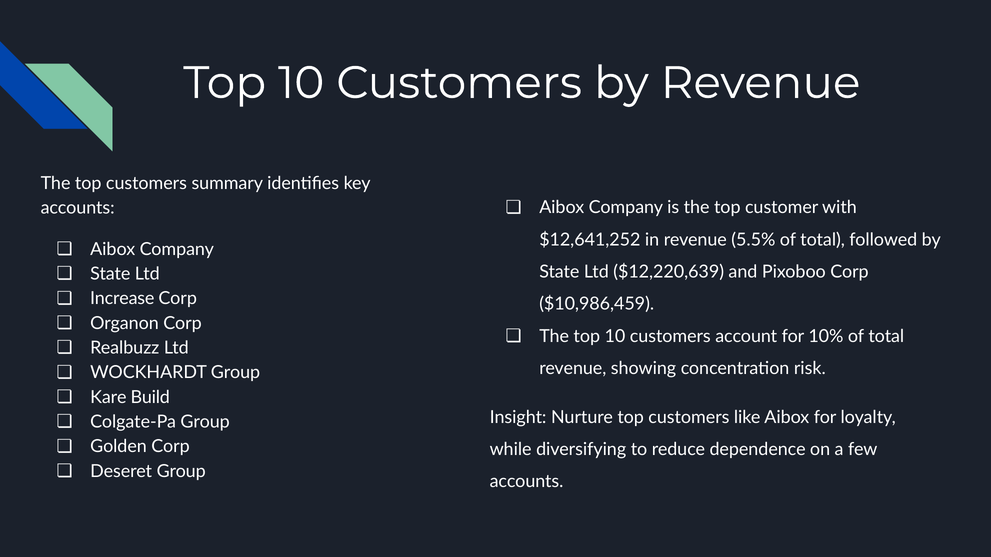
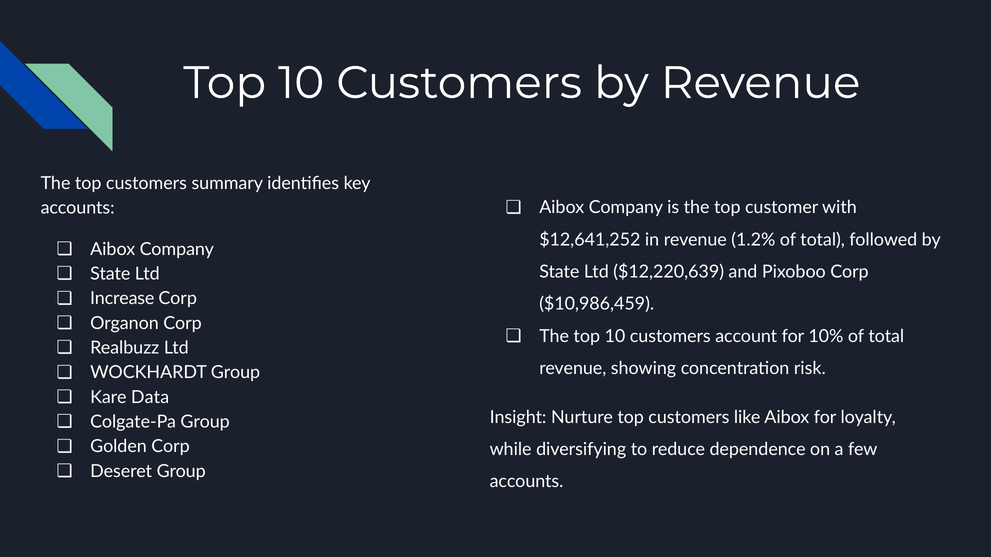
5.5%: 5.5% -> 1.2%
Build: Build -> Data
